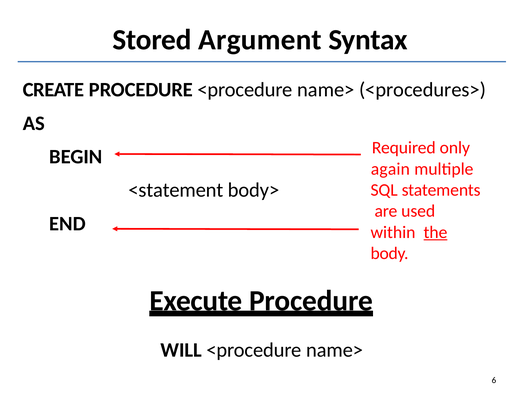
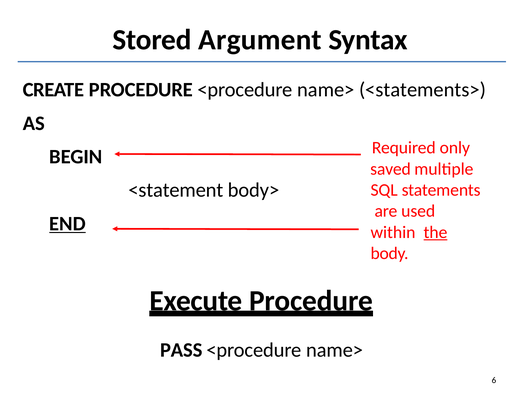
<procedures>: <procedures> -> <statements>
again: again -> saved
END underline: none -> present
WILL: WILL -> PASS
